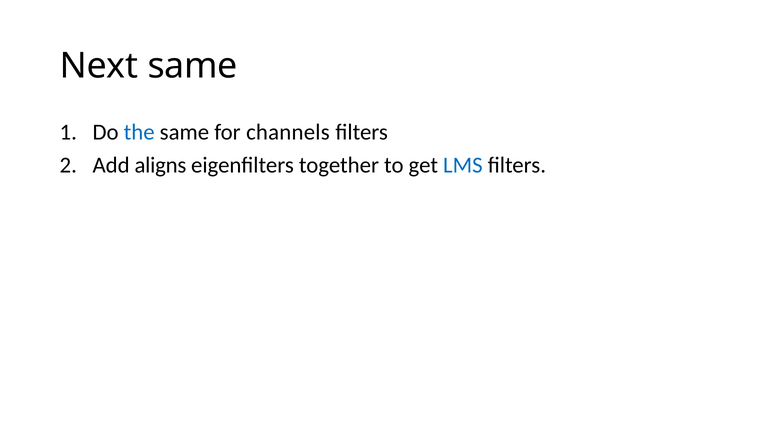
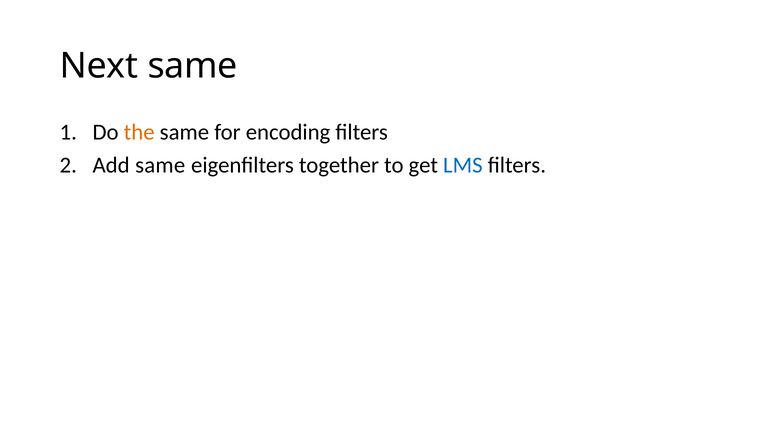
the colour: blue -> orange
channels: channels -> encoding
Add aligns: aligns -> same
